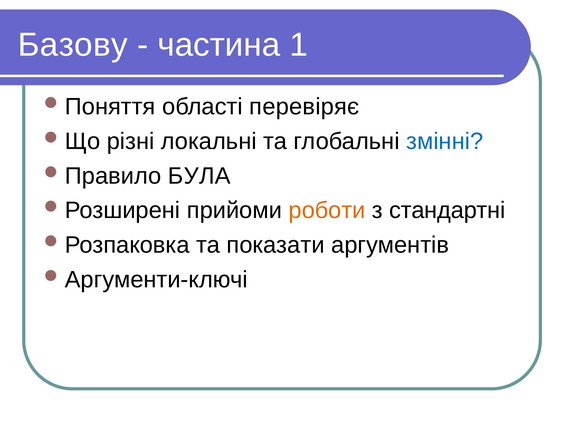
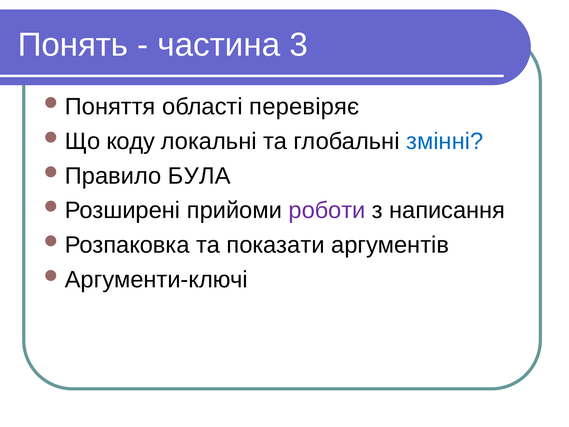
Базову: Базову -> Понять
1: 1 -> 3
різні: різні -> коду
роботи colour: orange -> purple
стандартні: стандартні -> написання
